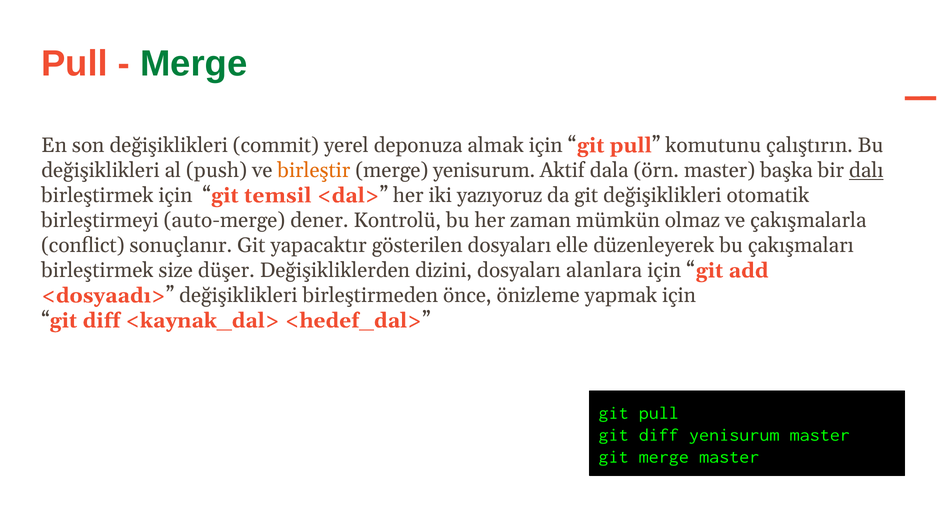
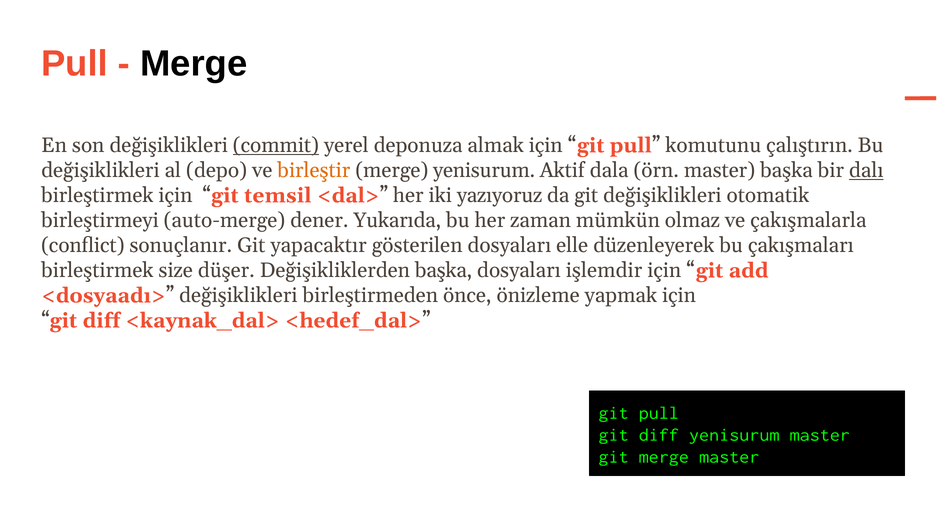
Merge at (194, 64) colour: green -> black
commit underline: none -> present
push: push -> depo
Kontrolü: Kontrolü -> Yukarıda
Değişikliklerden dizini: dizini -> başka
alanlara: alanlara -> işlemdir
